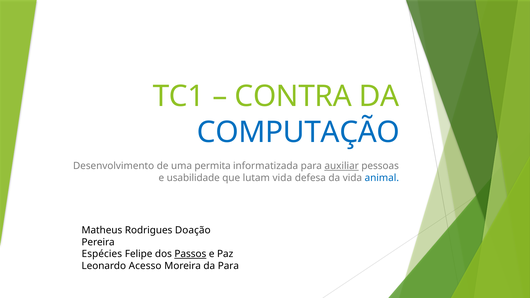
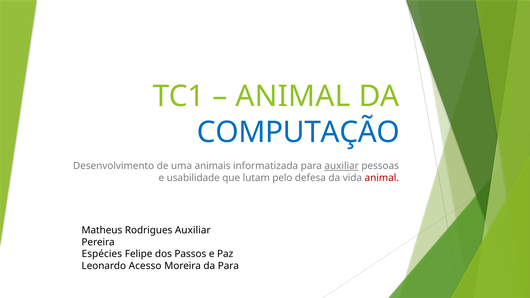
CONTRA at (293, 97): CONTRA -> ANIMAL
permita: permita -> animais
lutam vida: vida -> pelo
animal at (382, 178) colour: blue -> red
Rodrigues Doação: Doação -> Auxiliar
Passos underline: present -> none
